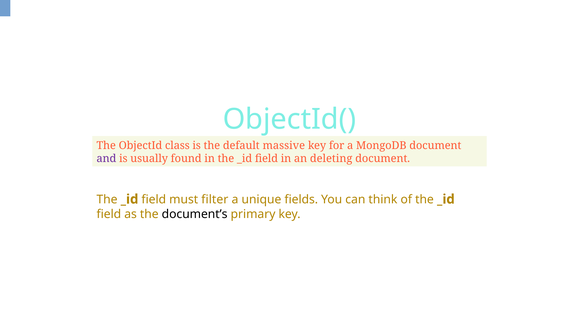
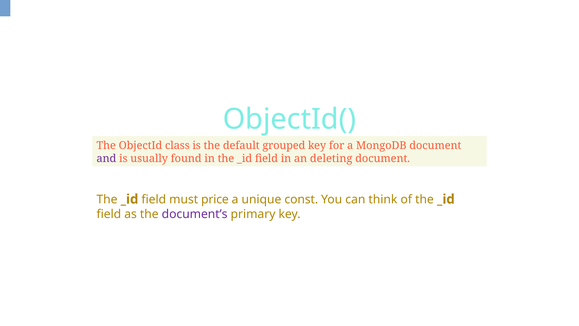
massive: massive -> grouped
filter: filter -> price
fields: fields -> const
document’s colour: black -> purple
